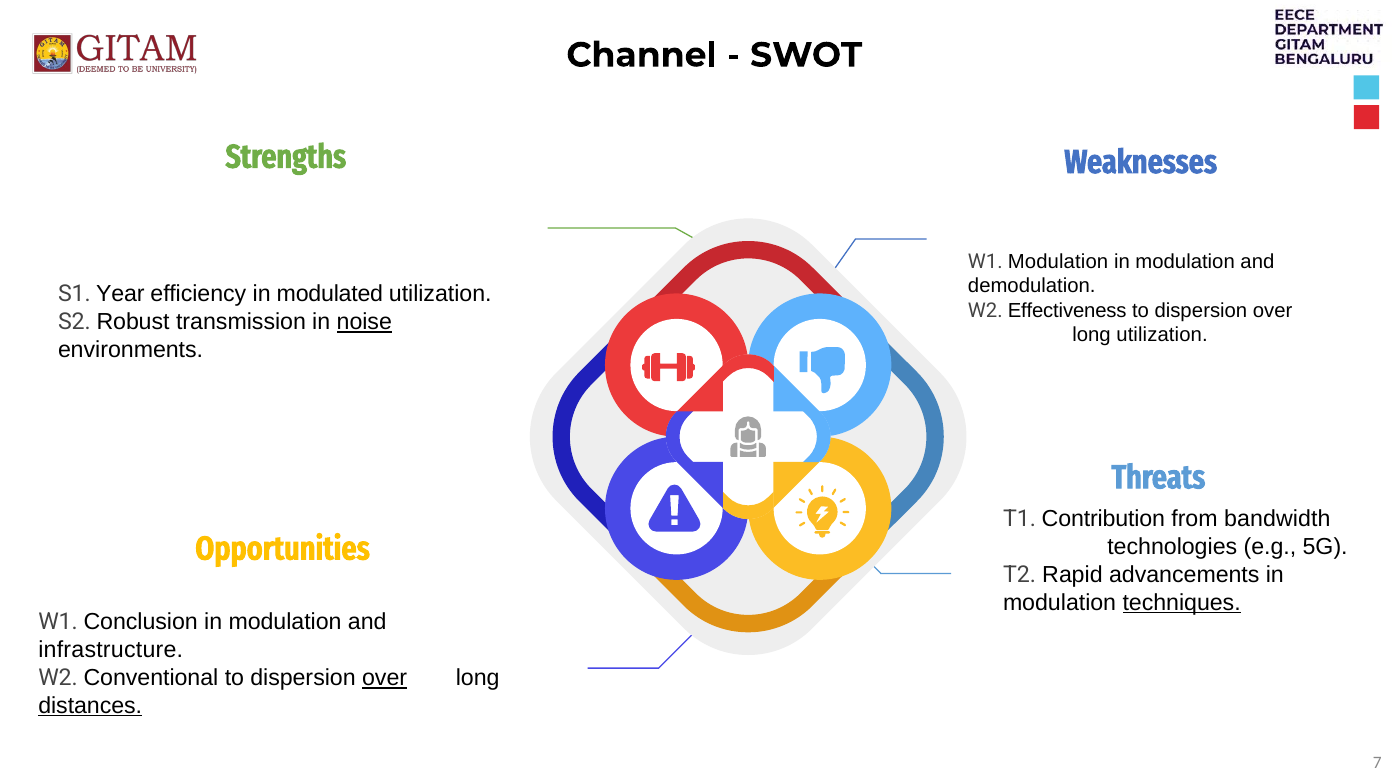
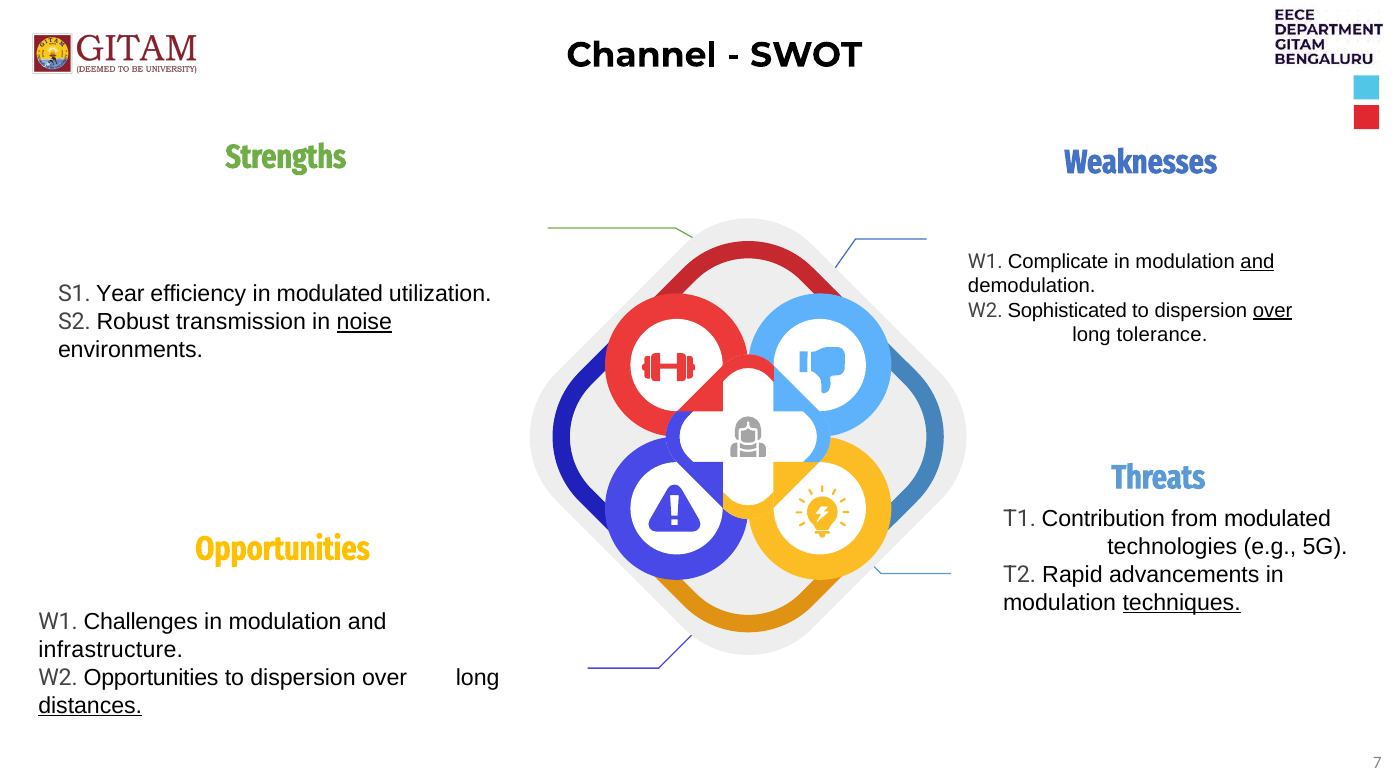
Modulation at (1058, 262): Modulation -> Complicate
and at (1257, 262) underline: none -> present
Effectiveness: Effectiveness -> Sophisticated
over at (1273, 310) underline: none -> present
long utilization: utilization -> tolerance
from bandwidth: bandwidth -> modulated
Conclusion: Conclusion -> Challenges
W2 Conventional: Conventional -> Opportunities
over at (385, 678) underline: present -> none
